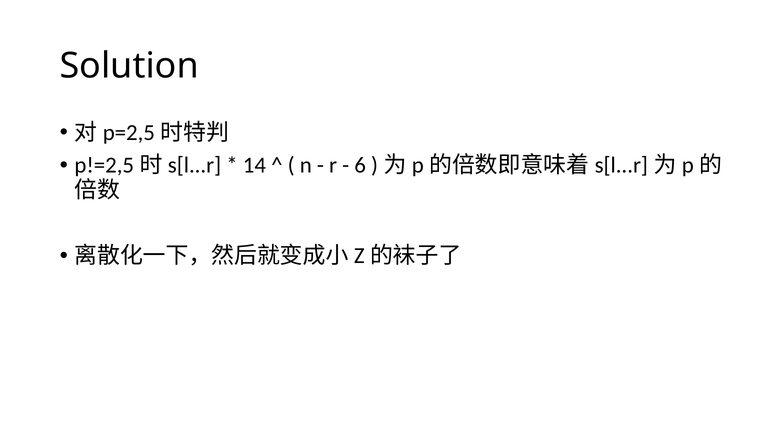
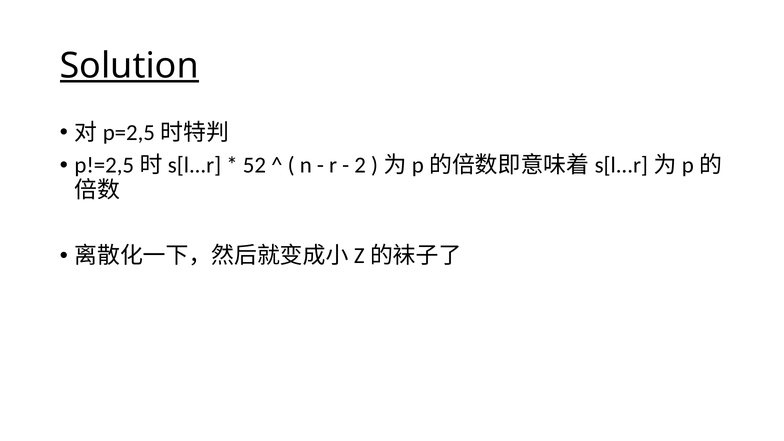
Solution underline: none -> present
14: 14 -> 52
6: 6 -> 2
